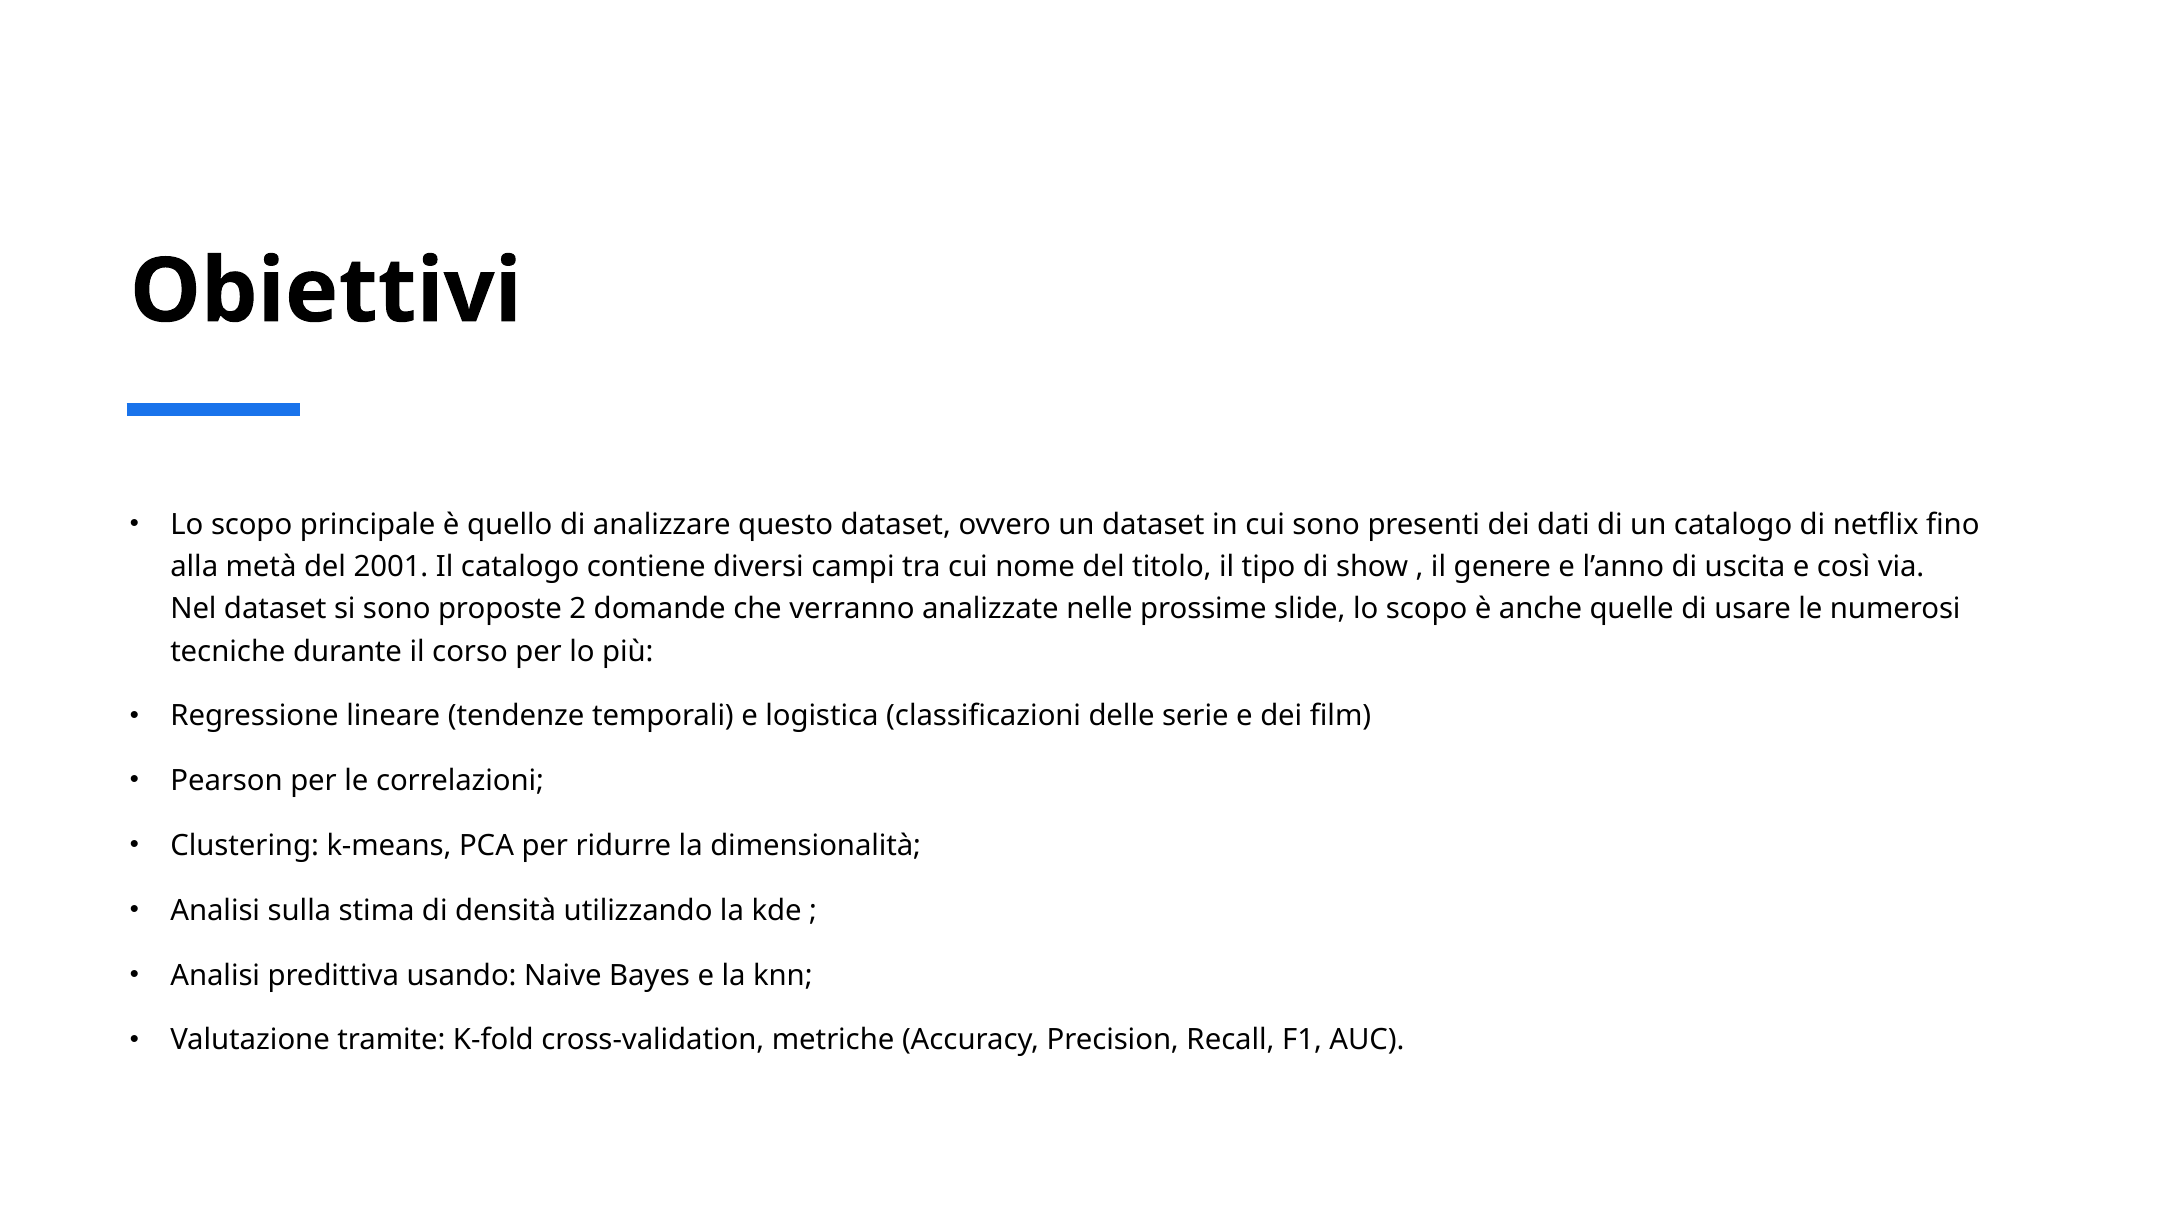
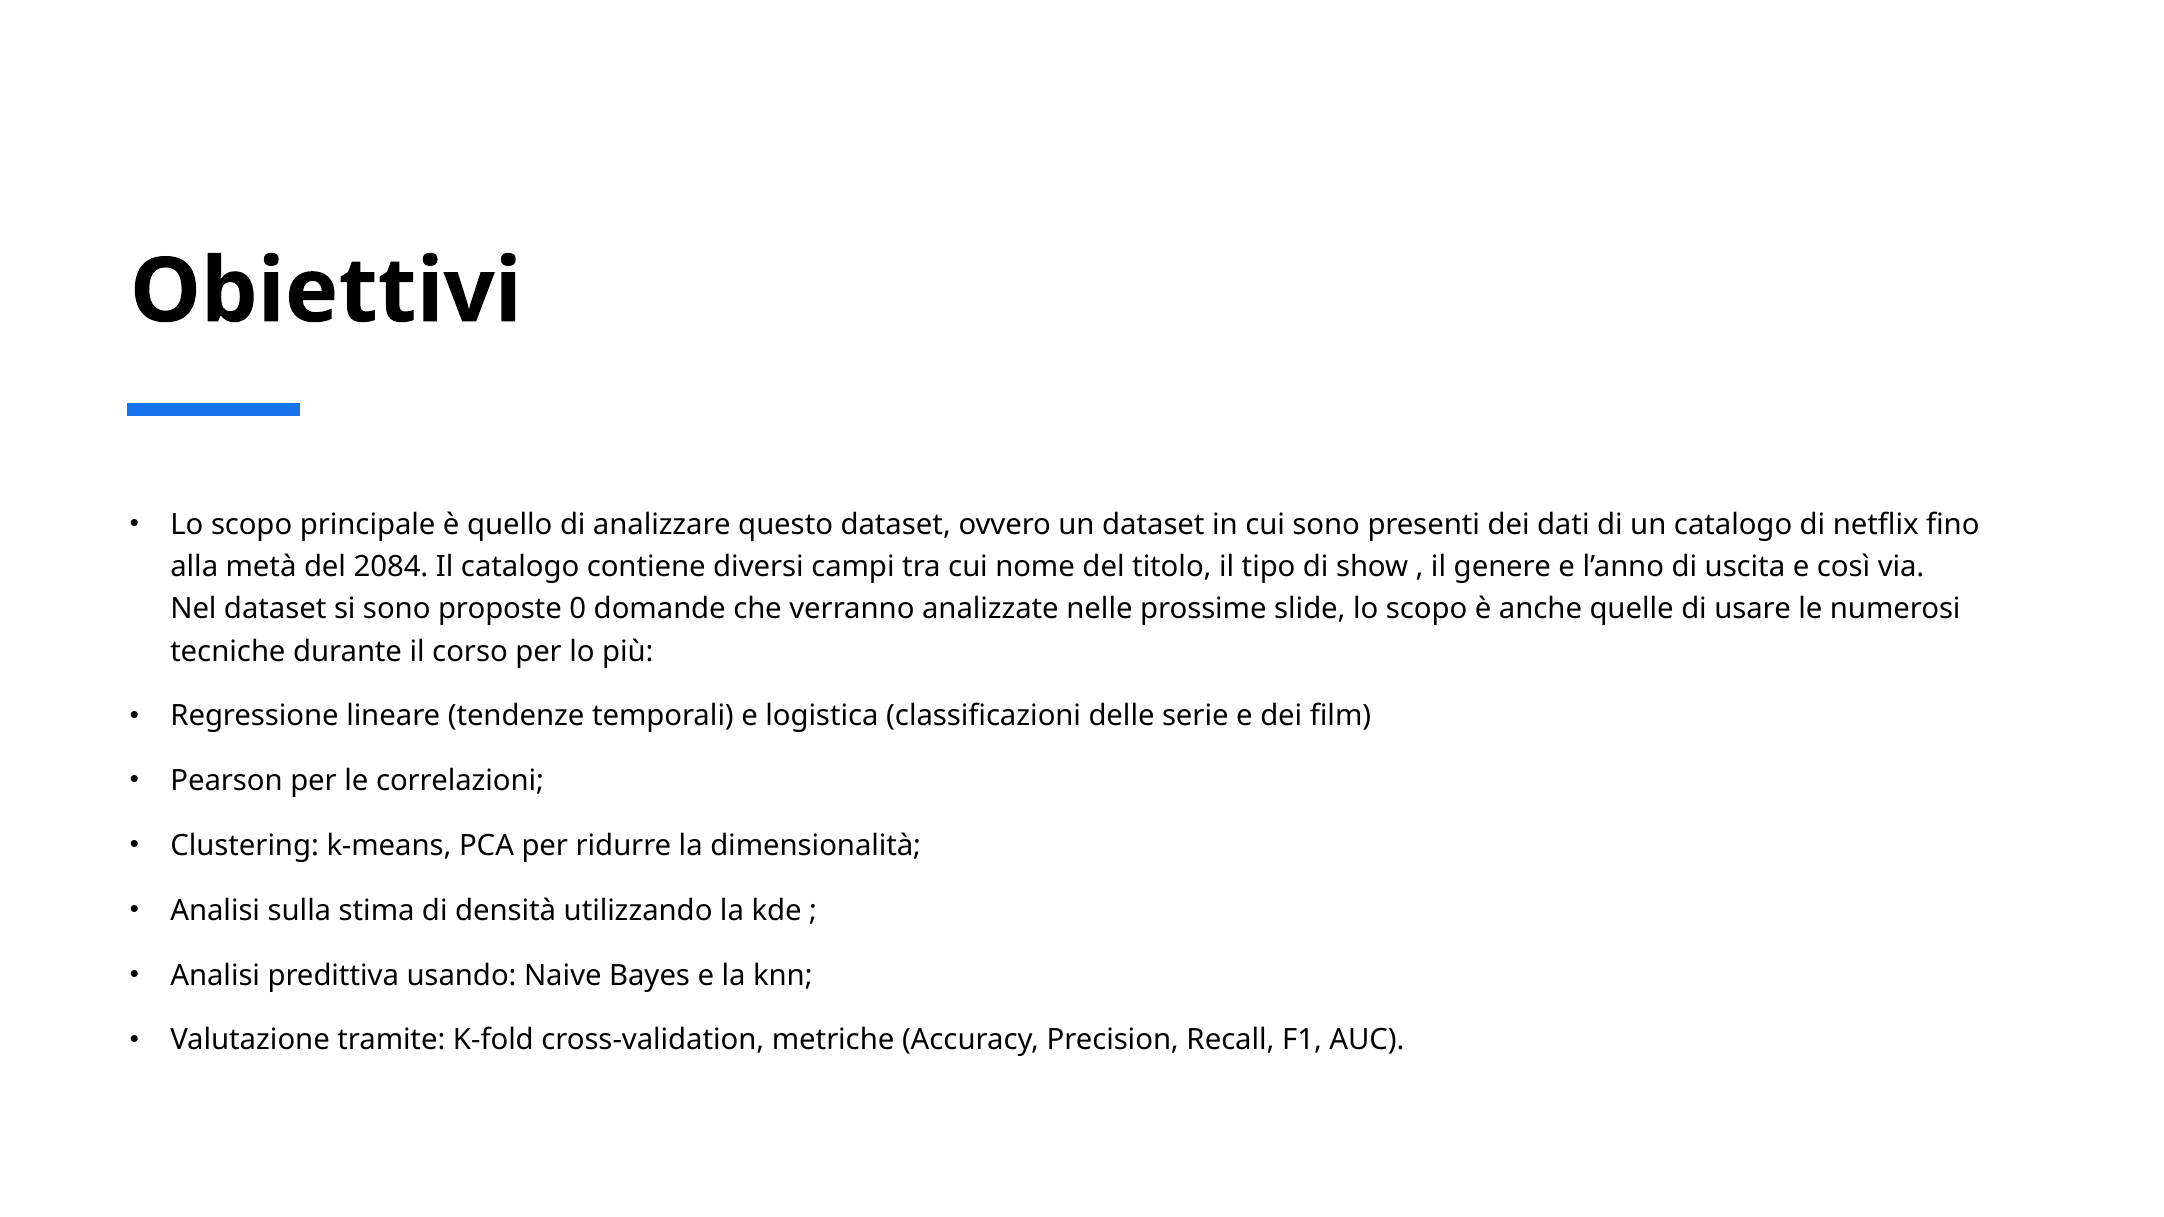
2001: 2001 -> 2084
2: 2 -> 0
